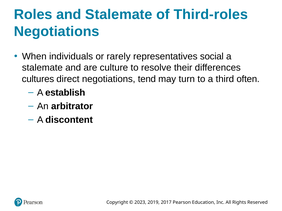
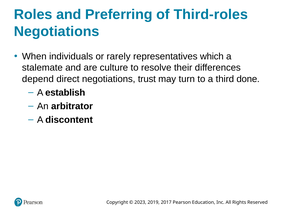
and Stalemate: Stalemate -> Preferring
social: social -> which
cultures: cultures -> depend
tend: tend -> trust
often: often -> done
